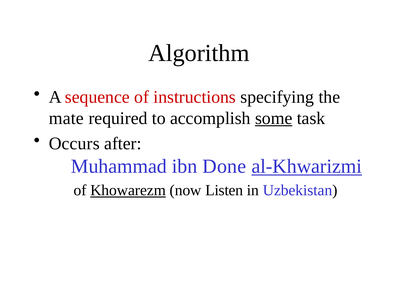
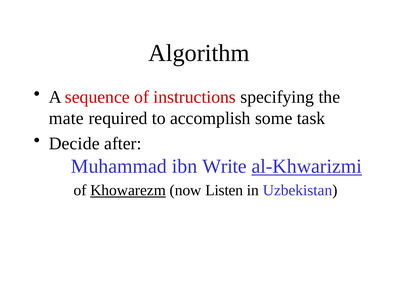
some underline: present -> none
Occurs: Occurs -> Decide
Done: Done -> Write
